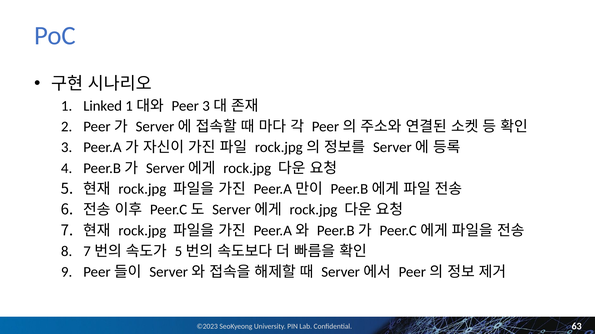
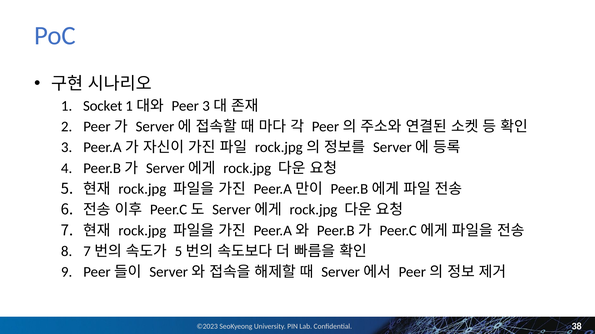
Linked: Linked -> Socket
63: 63 -> 38
